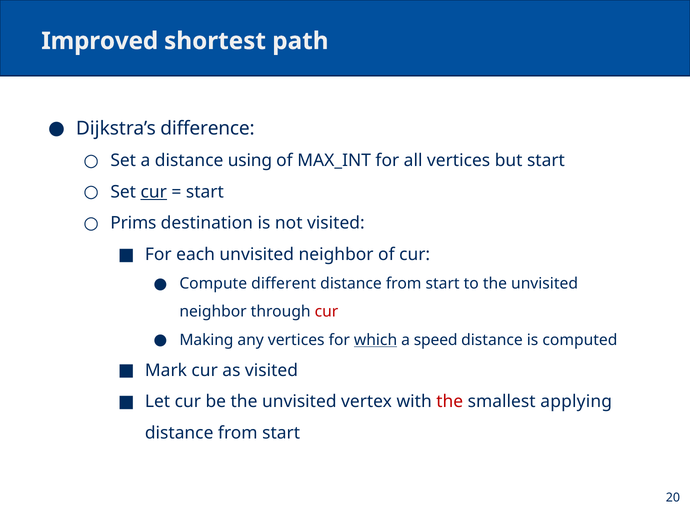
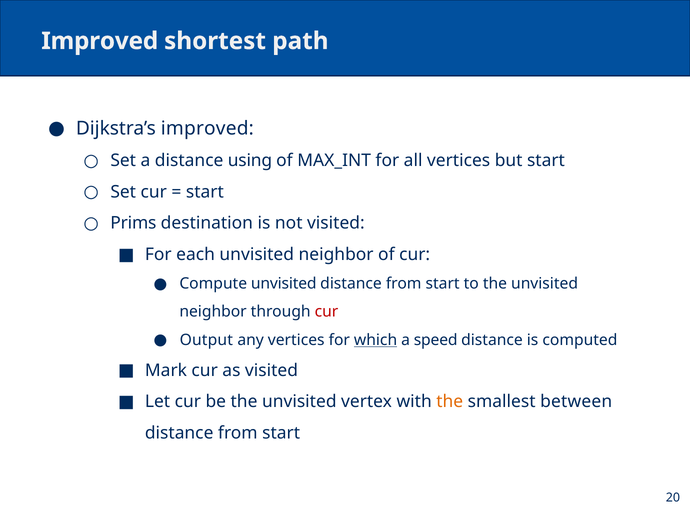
Dijkstra’s difference: difference -> improved
cur at (154, 192) underline: present -> none
Compute different: different -> unvisited
Making: Making -> Output
the at (450, 402) colour: red -> orange
applying: applying -> between
